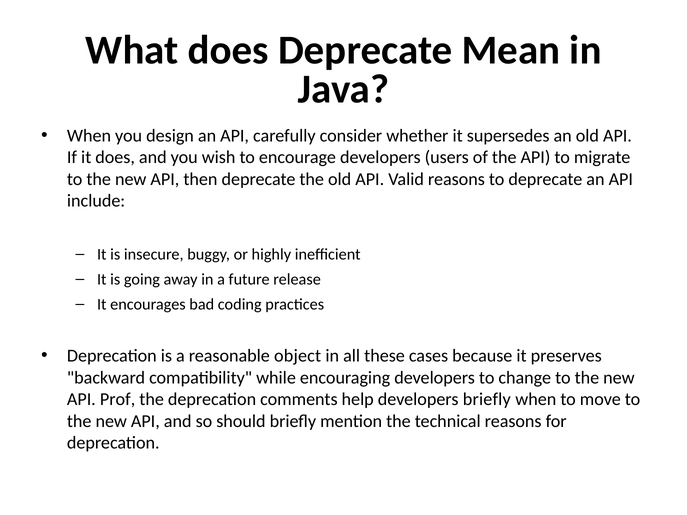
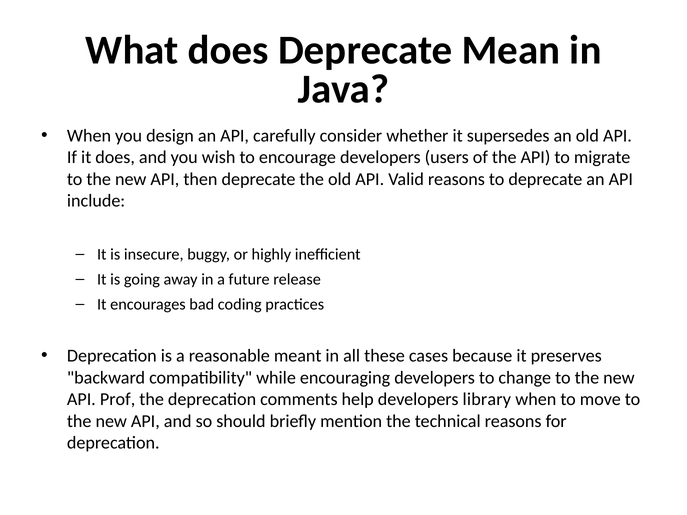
object: object -> meant
developers briefly: briefly -> library
